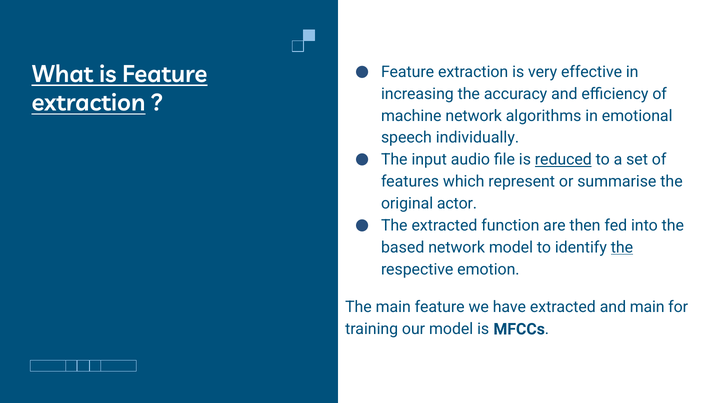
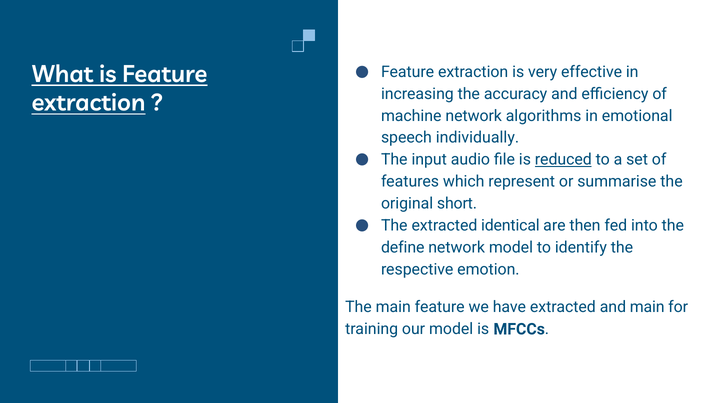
actor: actor -> short
function: function -> identical
based: based -> define
the at (622, 247) underline: present -> none
